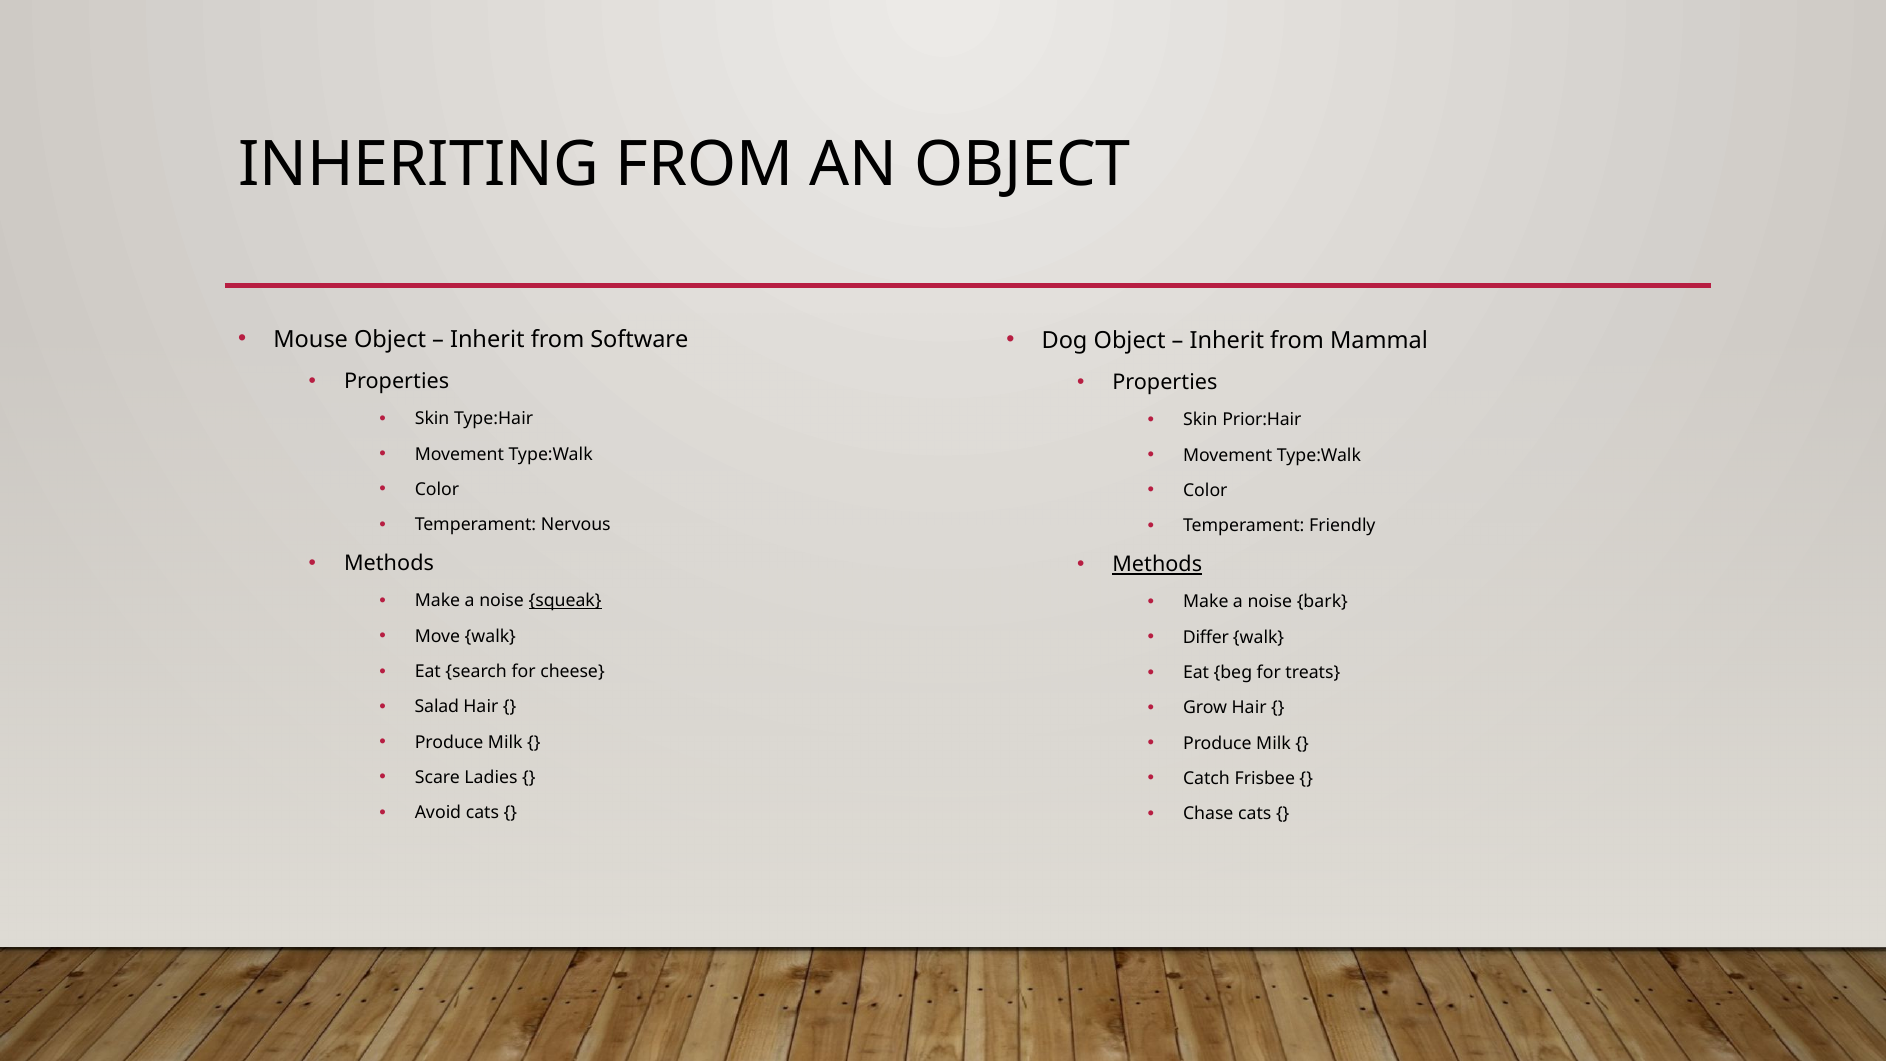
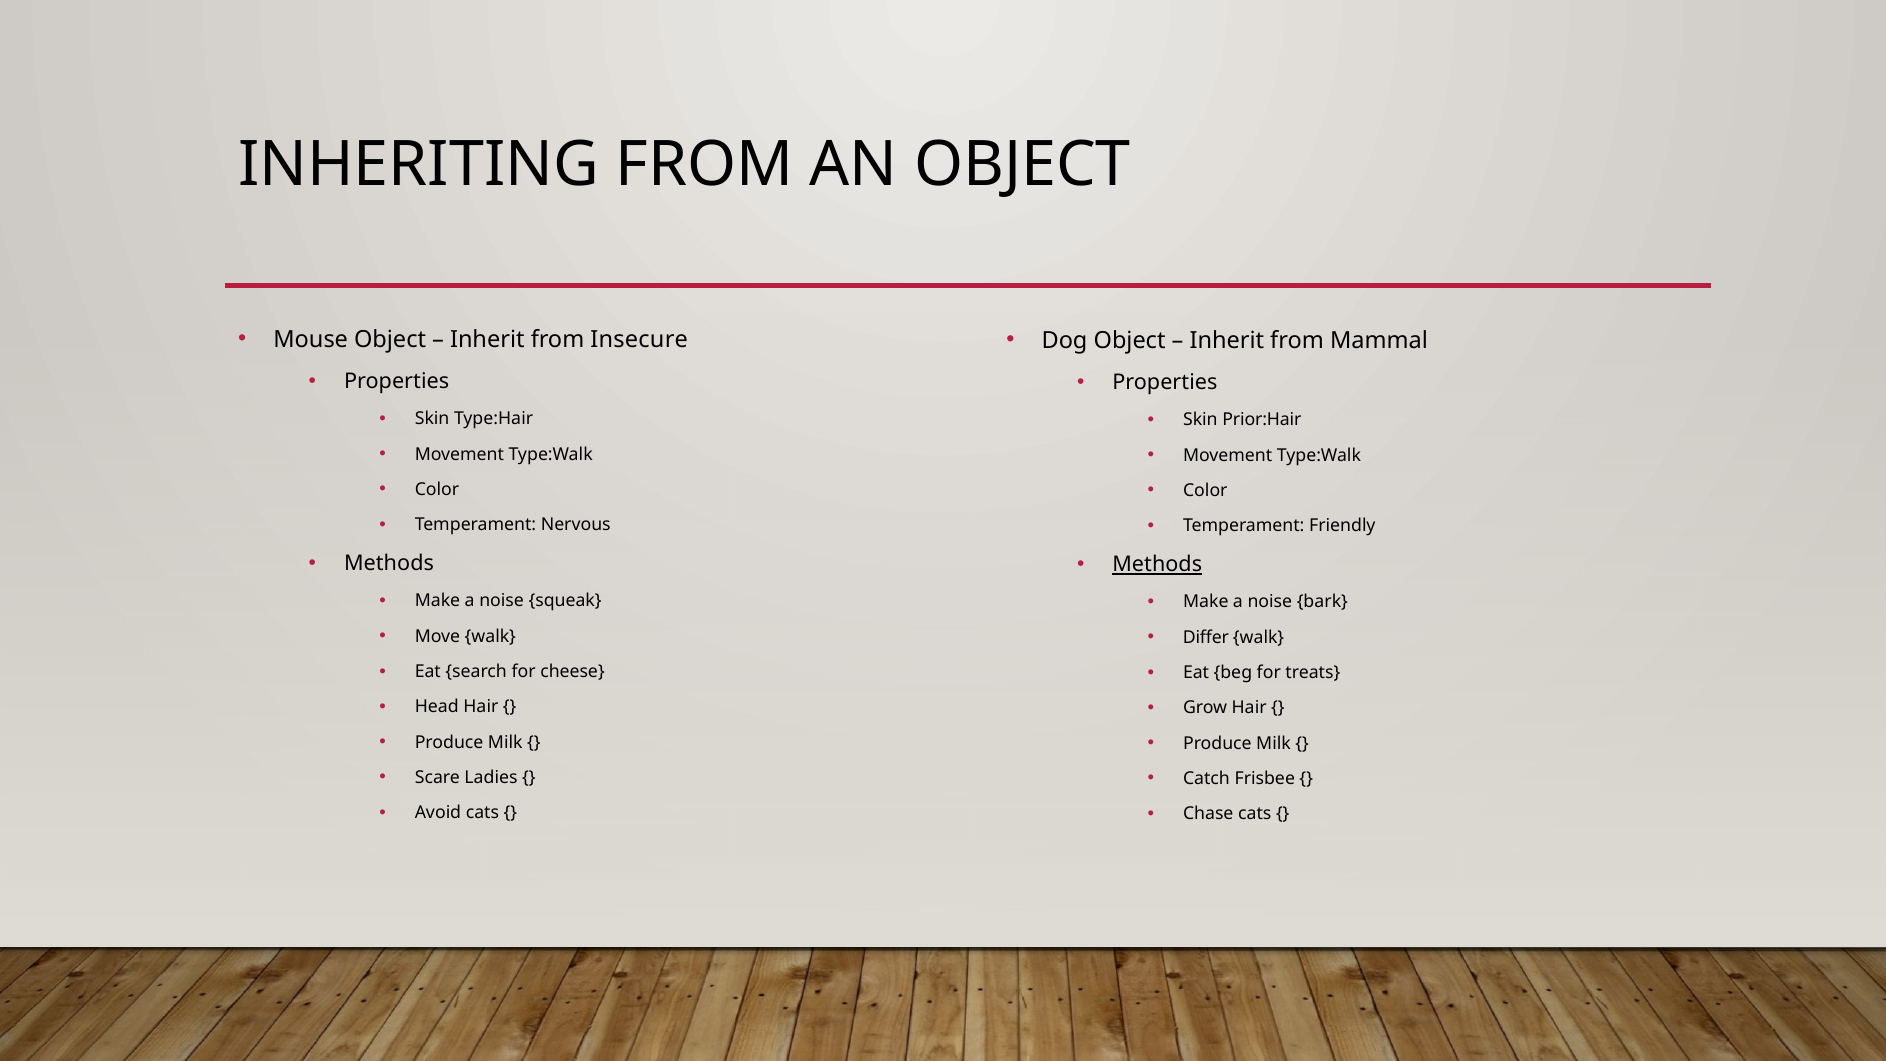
Software: Software -> Insecure
squeak underline: present -> none
Salad: Salad -> Head
